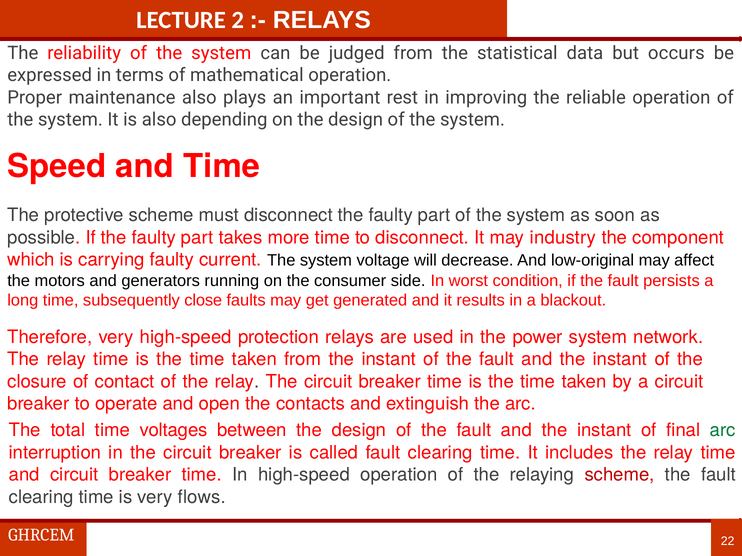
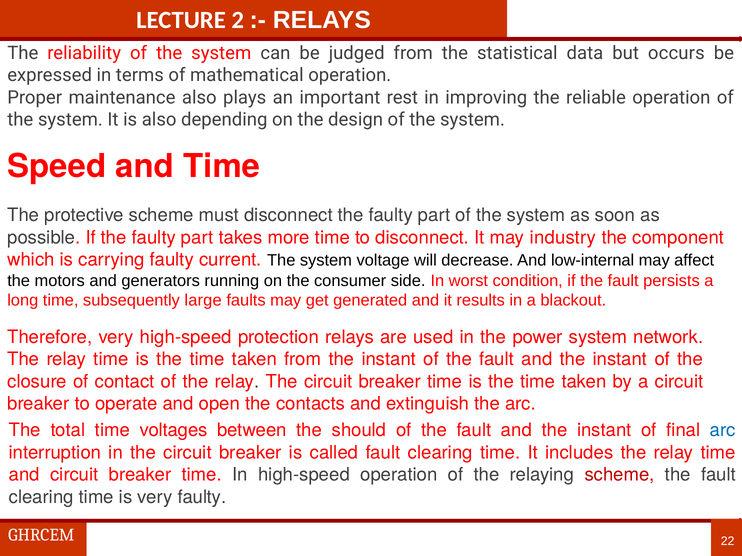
low-original: low-original -> low-internal
close: close -> large
between the design: design -> should
arc at (723, 431) colour: green -> blue
very flows: flows -> faulty
